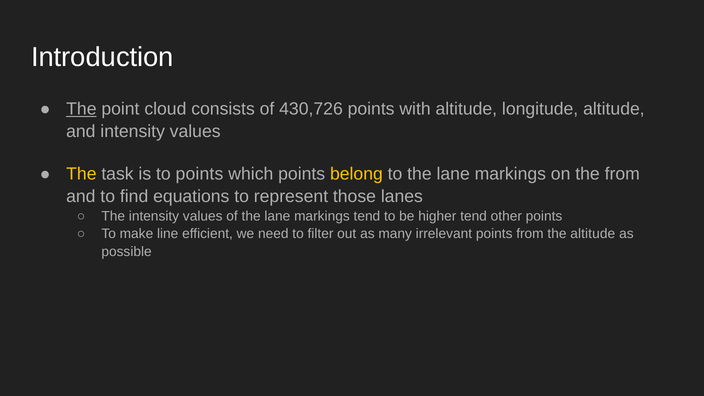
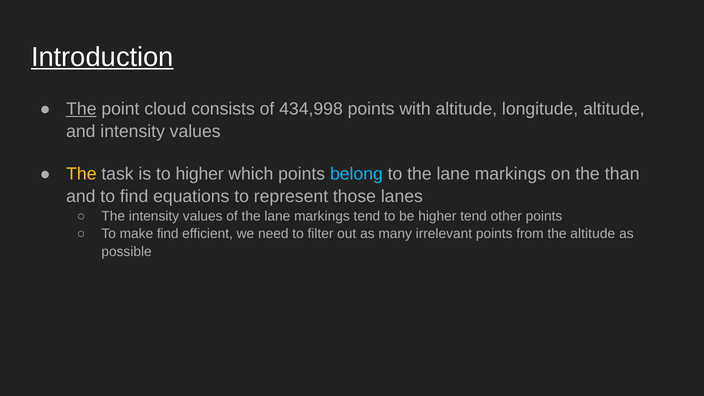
Introduction underline: none -> present
430,726: 430,726 -> 434,998
to points: points -> higher
belong colour: yellow -> light blue
the from: from -> than
make line: line -> find
